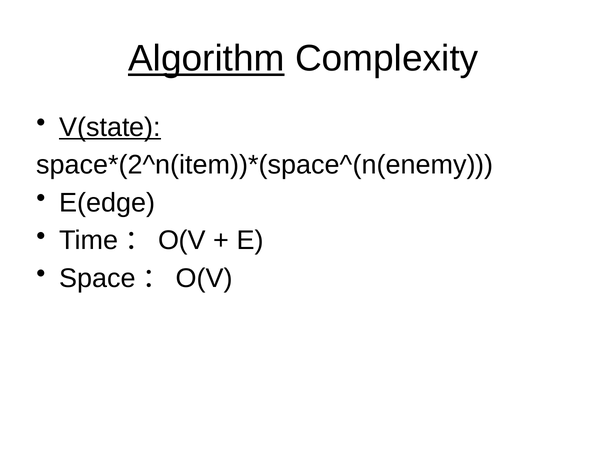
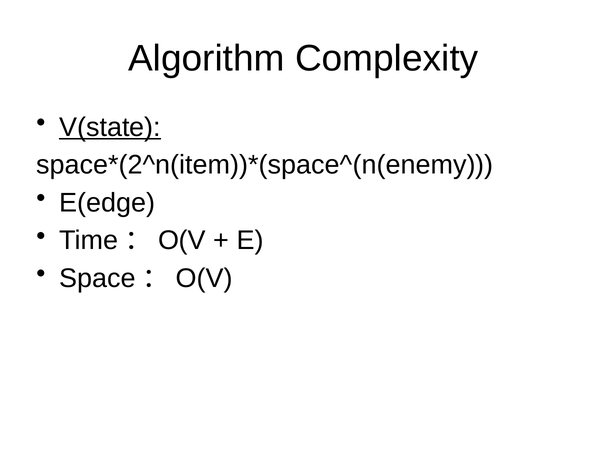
Algorithm underline: present -> none
